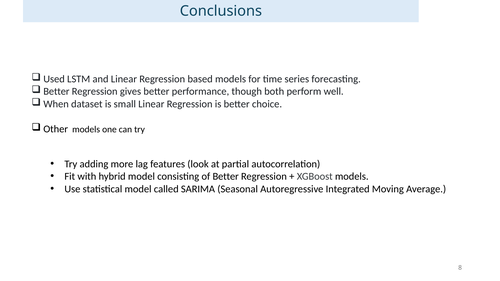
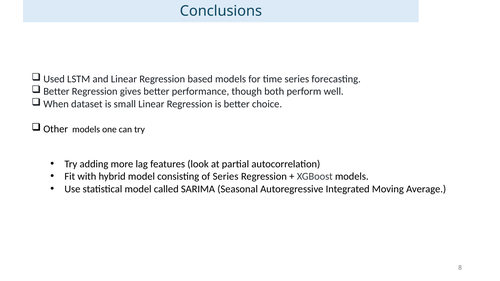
of Better: Better -> Series
